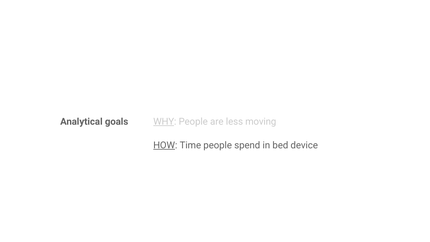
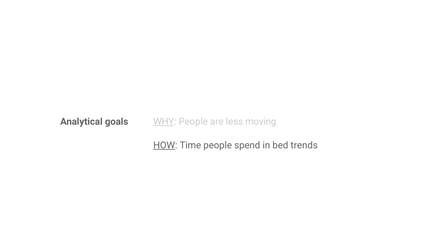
device: device -> trends
